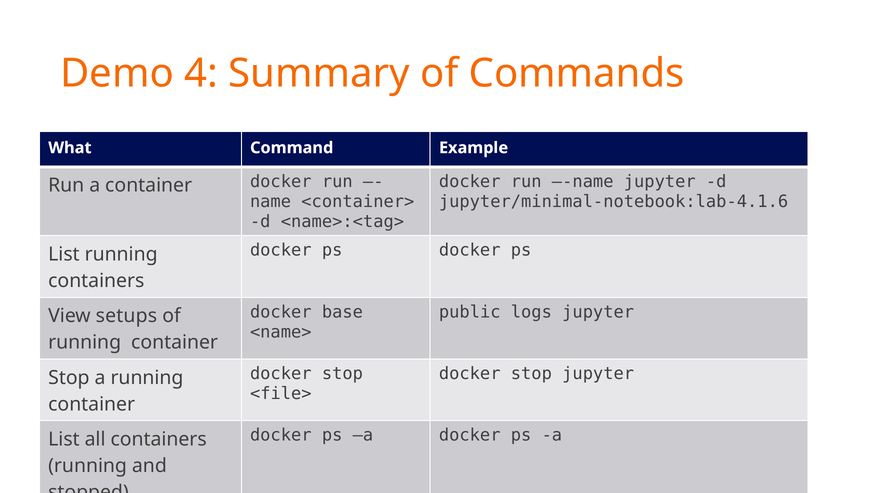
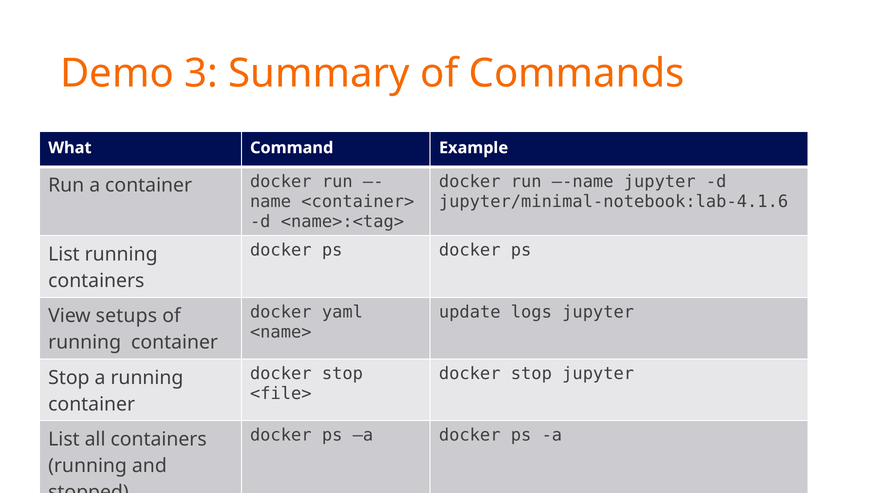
4: 4 -> 3
base: base -> yaml
public: public -> update
